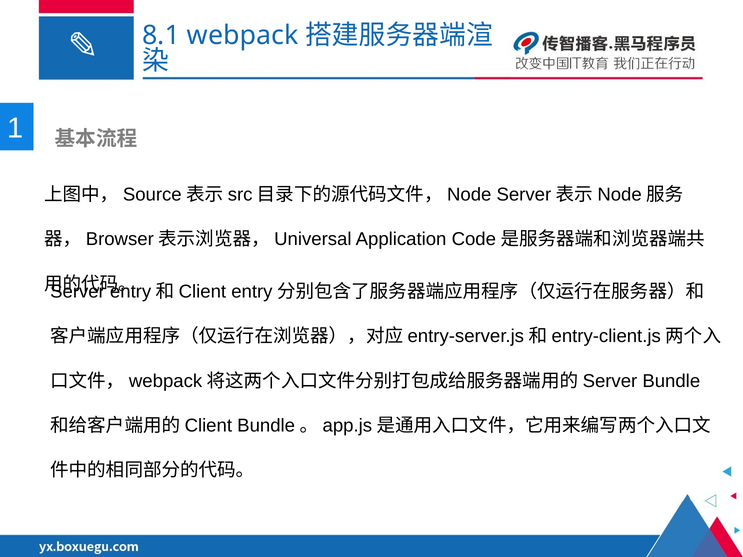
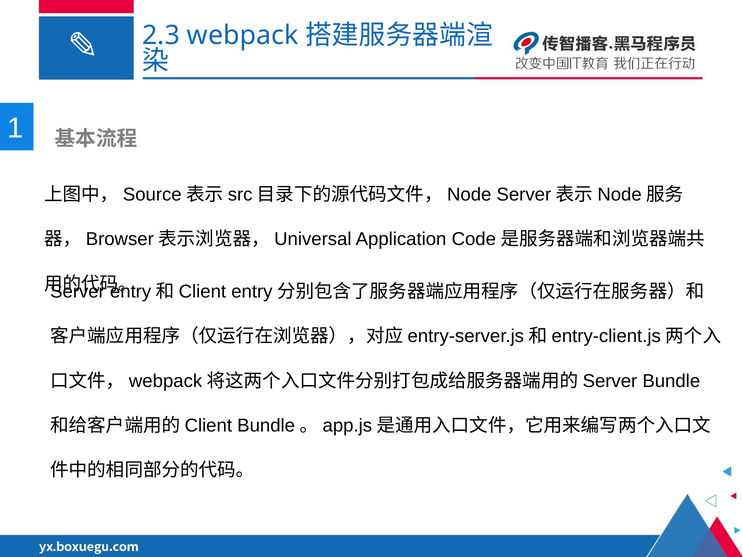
8.1: 8.1 -> 2.3
